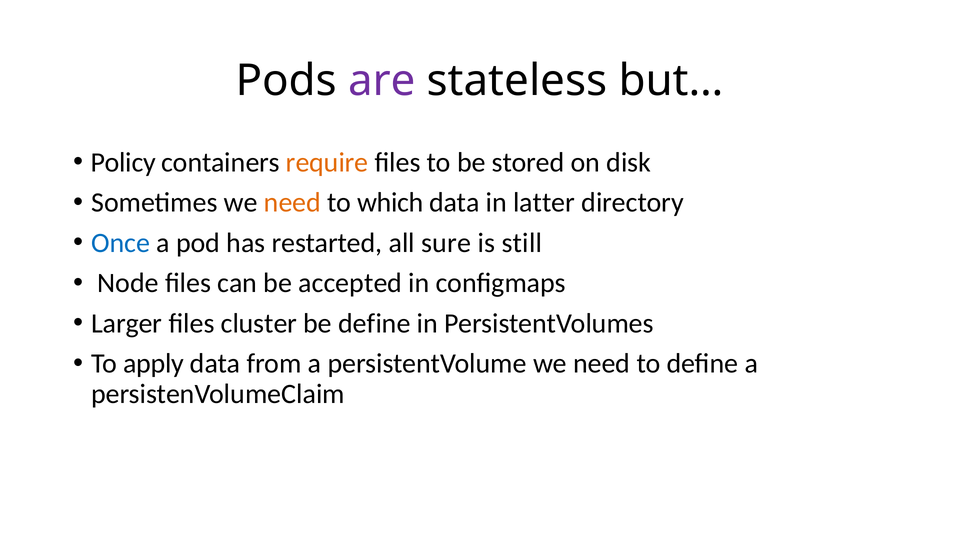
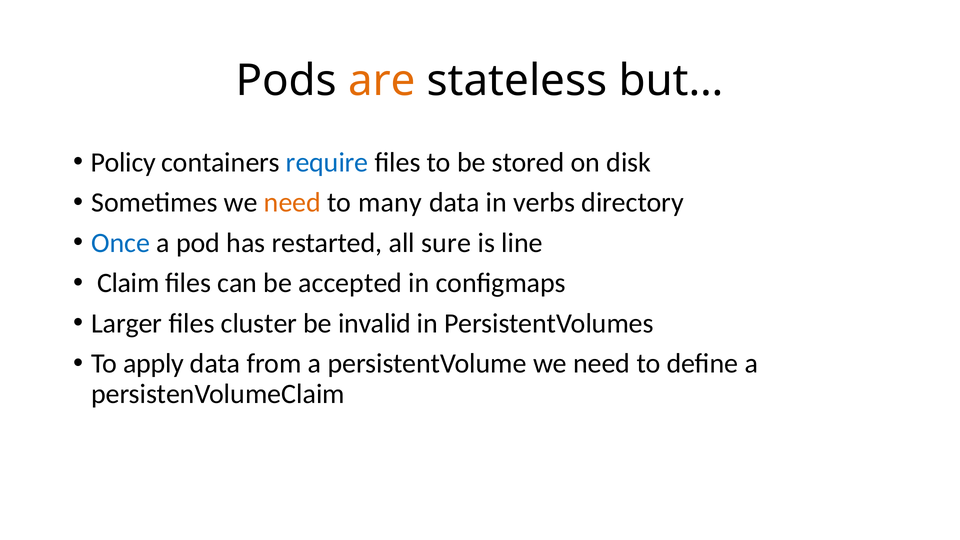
are colour: purple -> orange
require colour: orange -> blue
which: which -> many
latter: latter -> verbs
still: still -> line
Node: Node -> Claim
be define: define -> invalid
